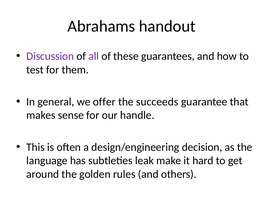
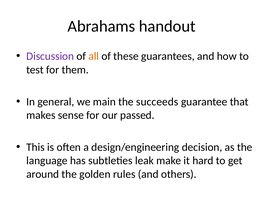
all colour: purple -> orange
offer: offer -> main
handle: handle -> passed
